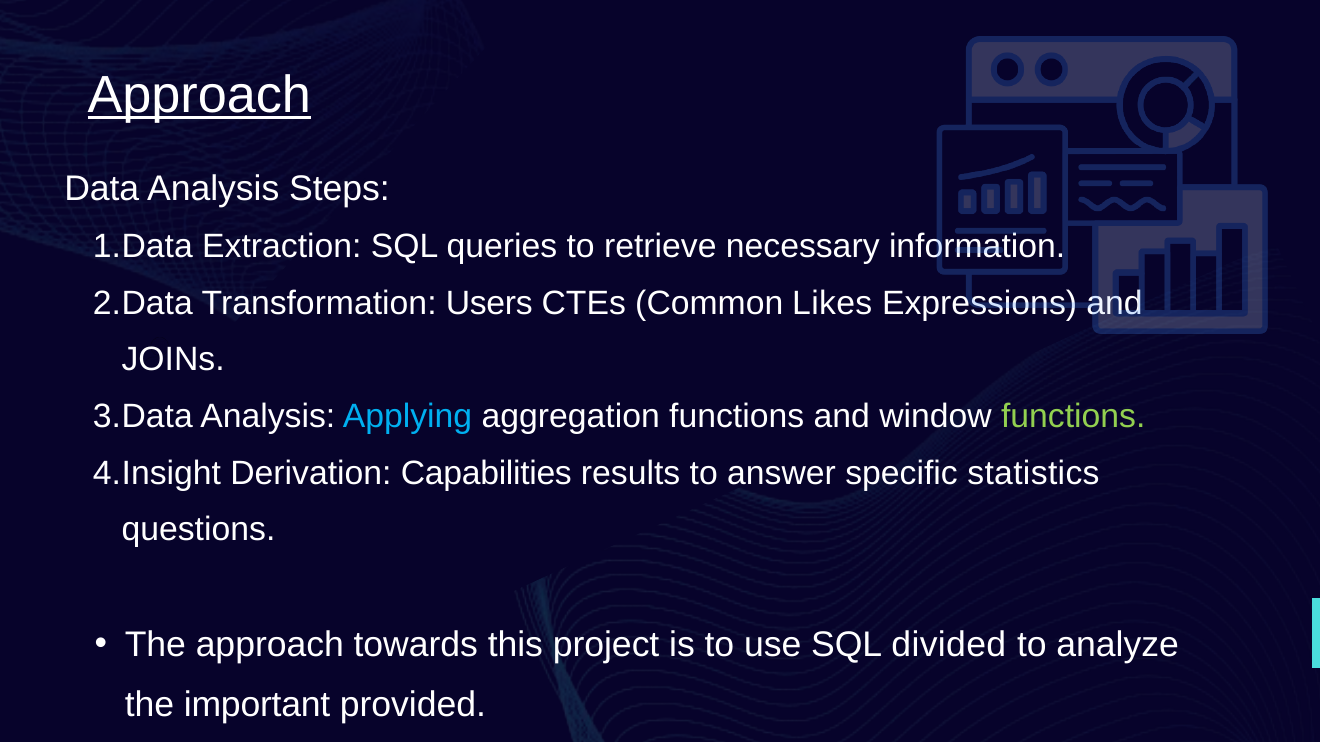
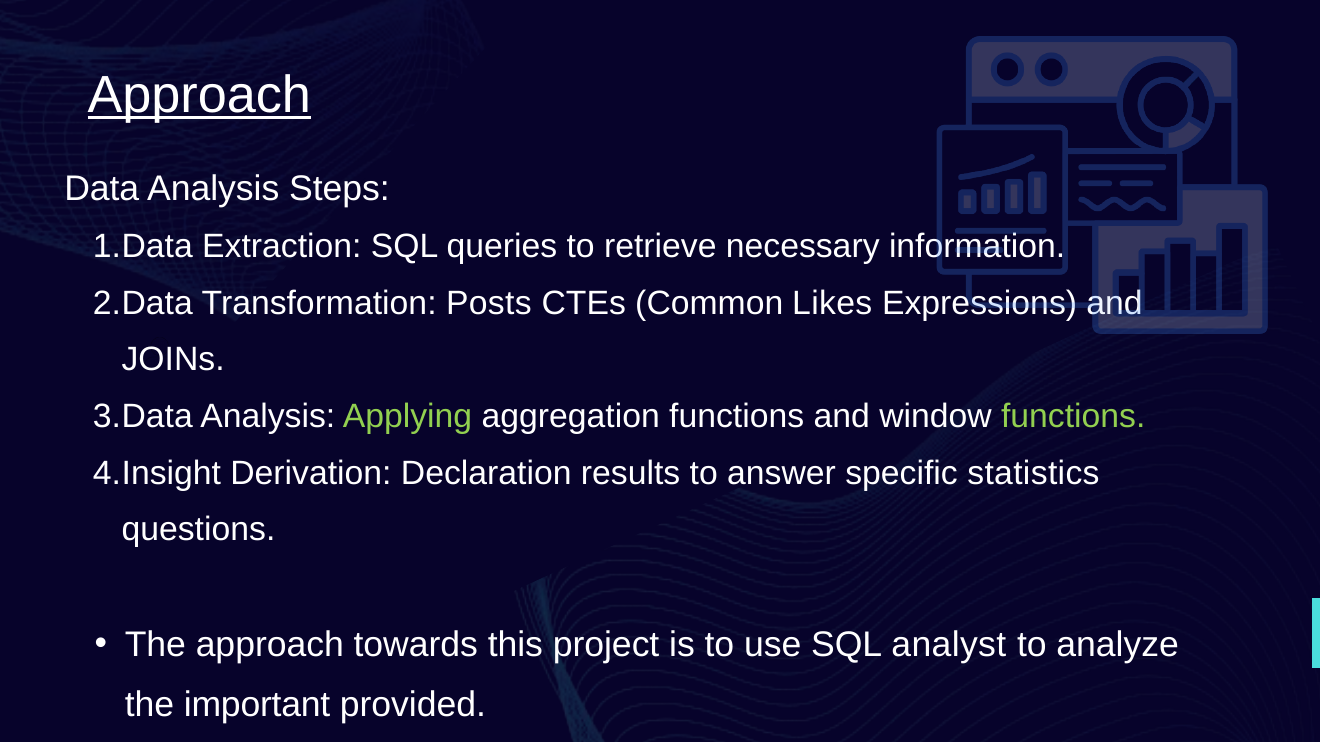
Users: Users -> Posts
Applying colour: light blue -> light green
Capabilities: Capabilities -> Declaration
divided: divided -> analyst
